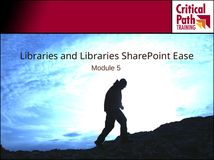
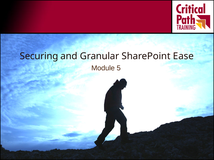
Libraries at (39, 56): Libraries -> Securing
and Libraries: Libraries -> Granular
